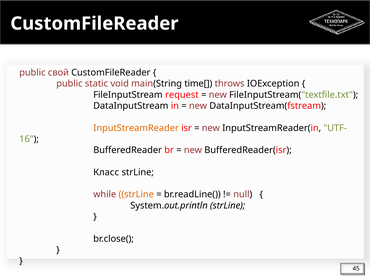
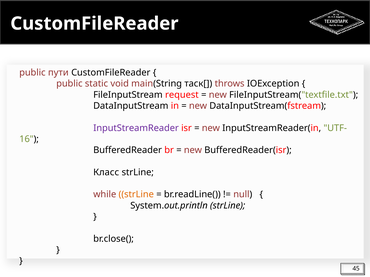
свой: свой -> пути
time[: time[ -> таск[
InputStreamReader colour: orange -> purple
